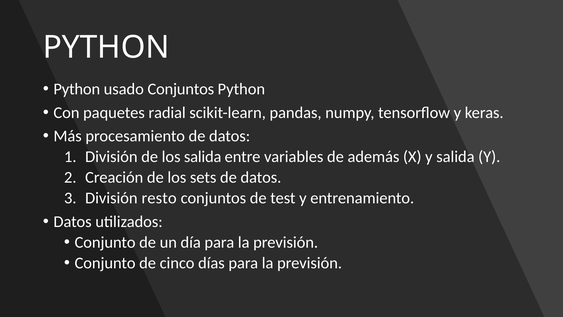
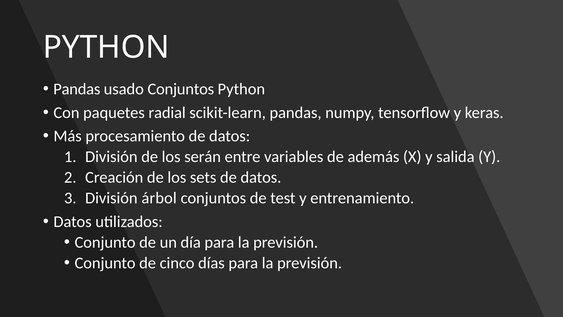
Python at (77, 89): Python -> Pandas
los salida: salida -> serán
resto: resto -> árbol
